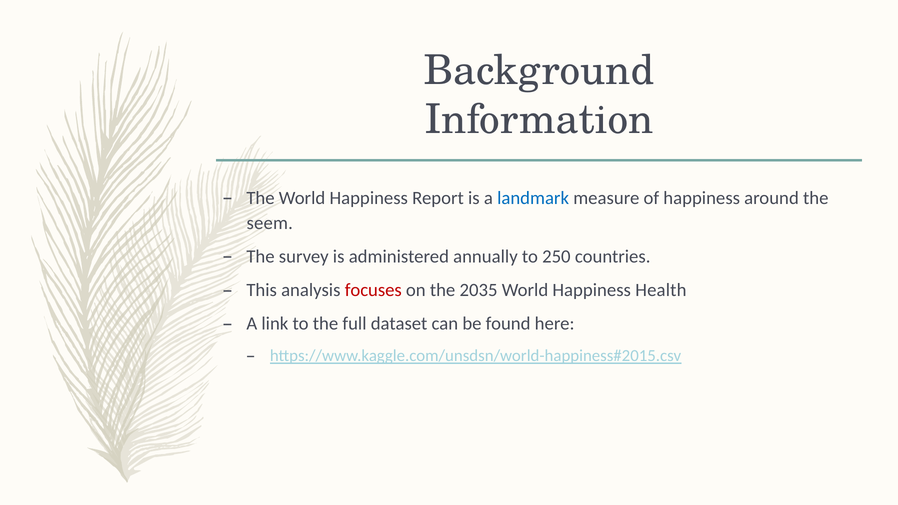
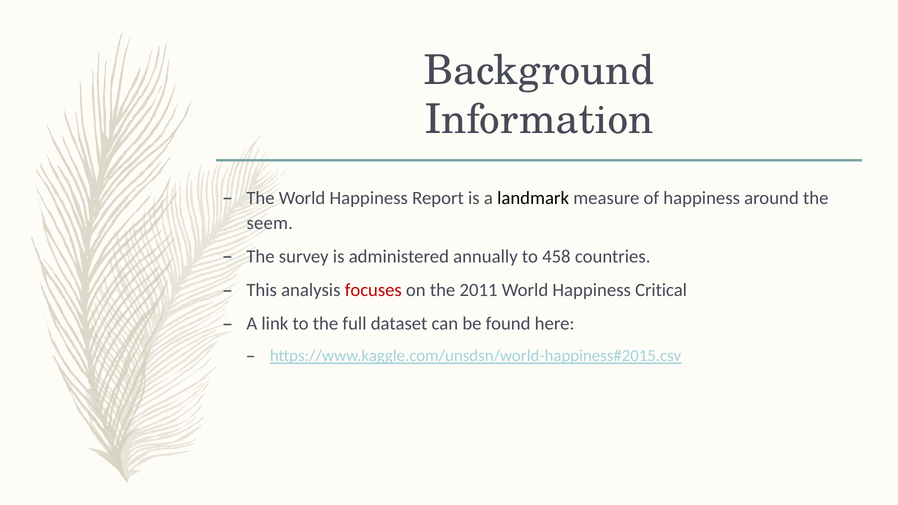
landmark colour: blue -> black
250: 250 -> 458
2035: 2035 -> 2011
Health: Health -> Critical
